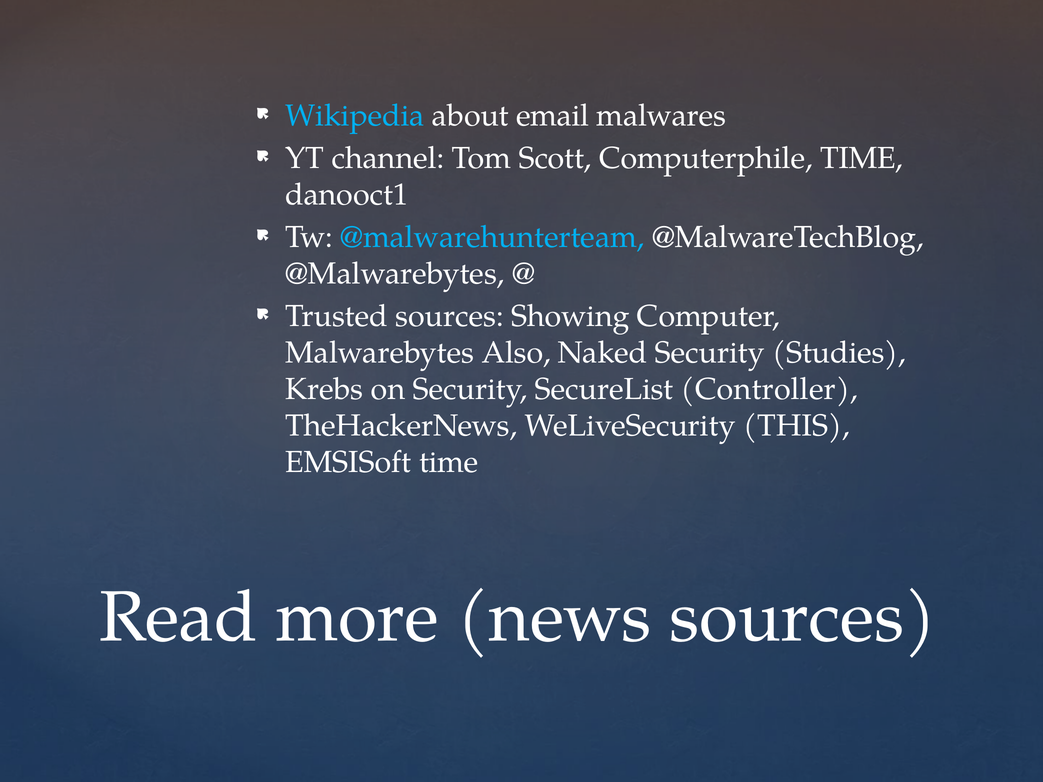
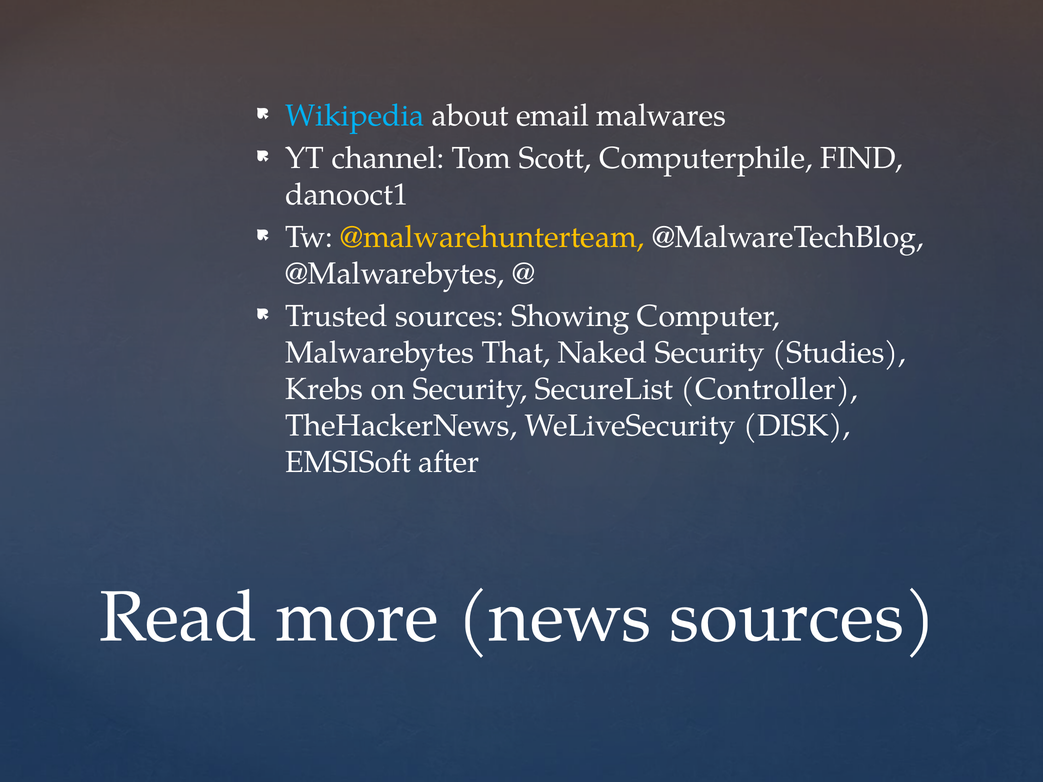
Computerphile TIME: TIME -> FIND
@malwarehunterteam colour: light blue -> yellow
Also: Also -> That
THIS: THIS -> DISK
EMSISoft time: time -> after
